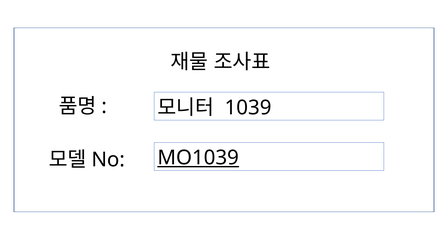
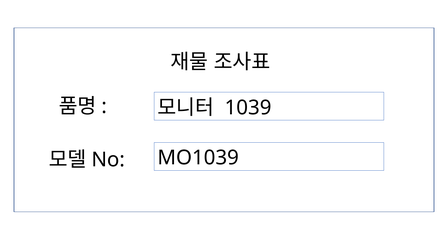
MO1039 underline: present -> none
